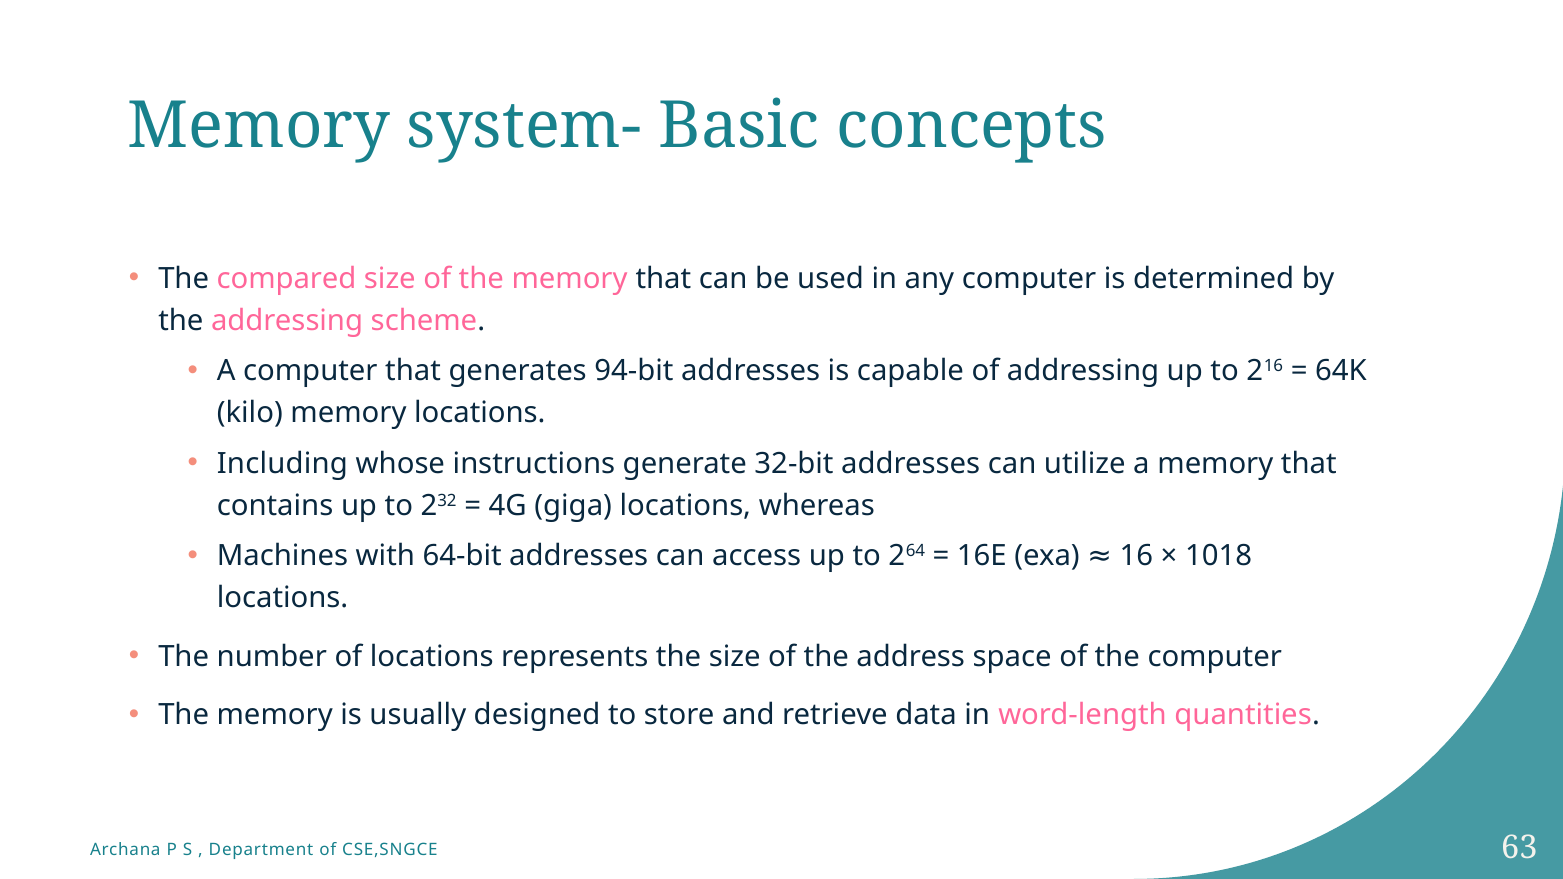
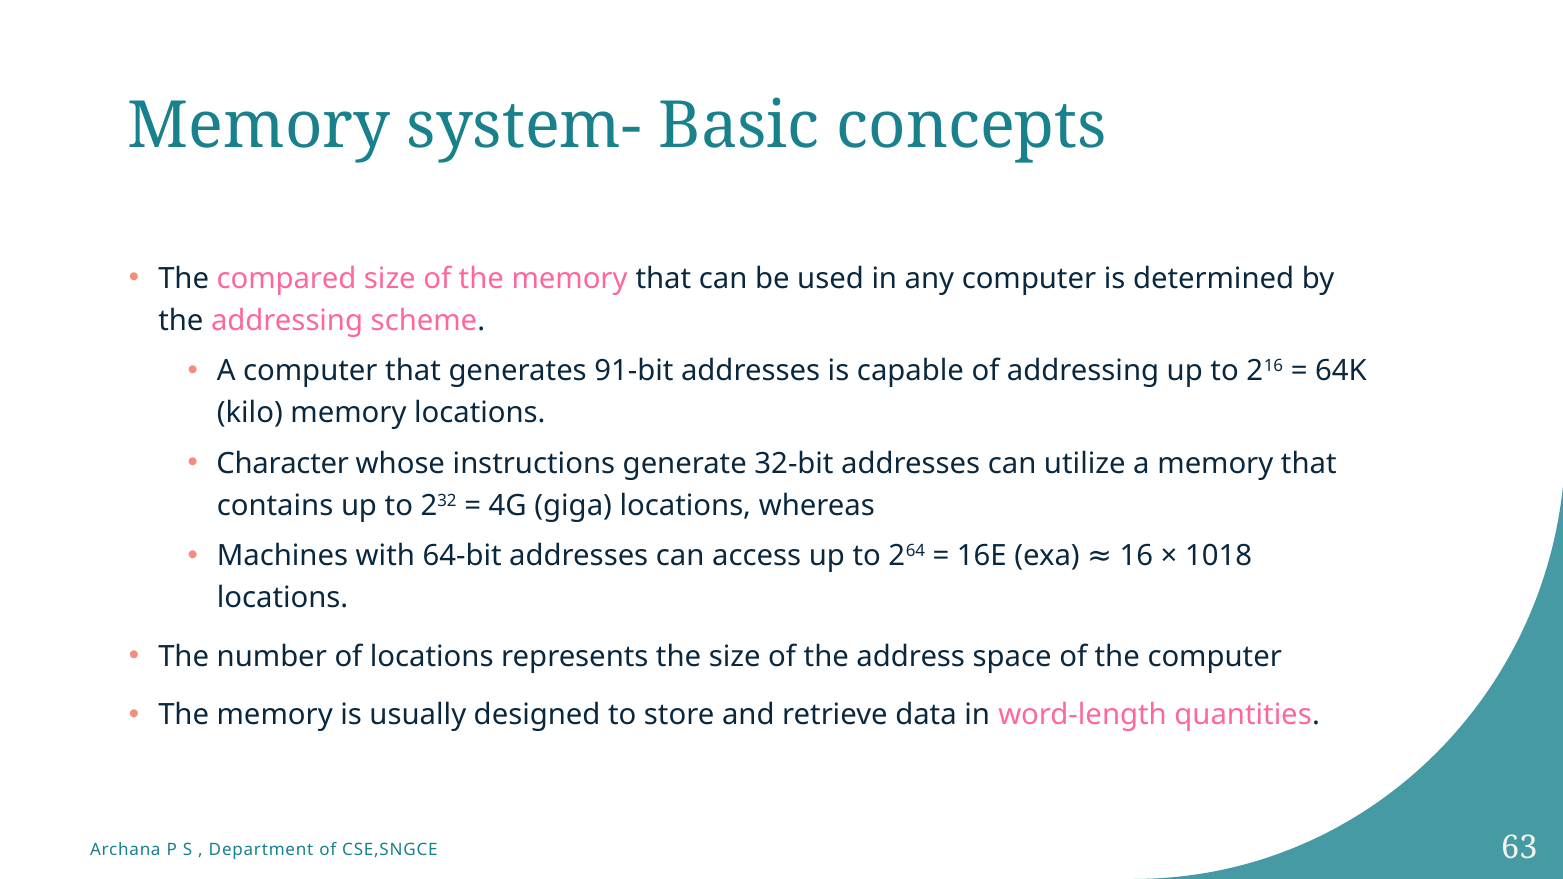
94-bit: 94-bit -> 91-bit
Including: Including -> Character
